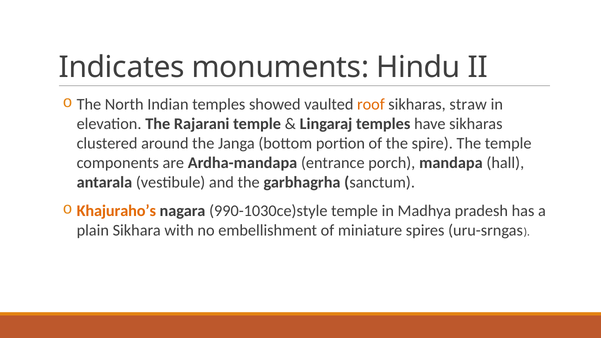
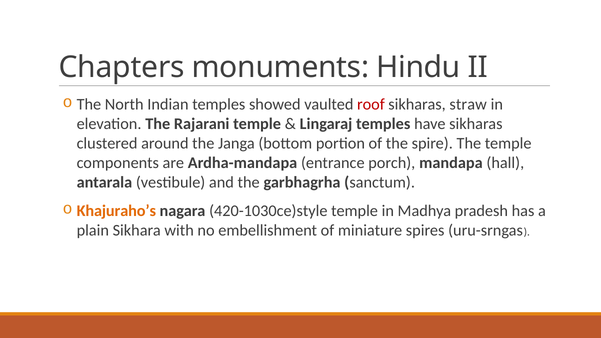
Indicates: Indicates -> Chapters
roof colour: orange -> red
990-1030ce)style: 990-1030ce)style -> 420-1030ce)style
